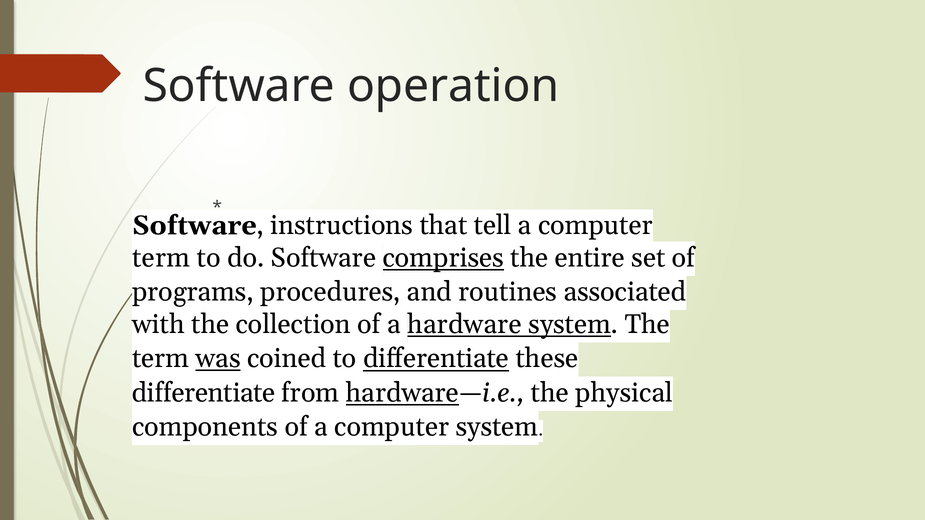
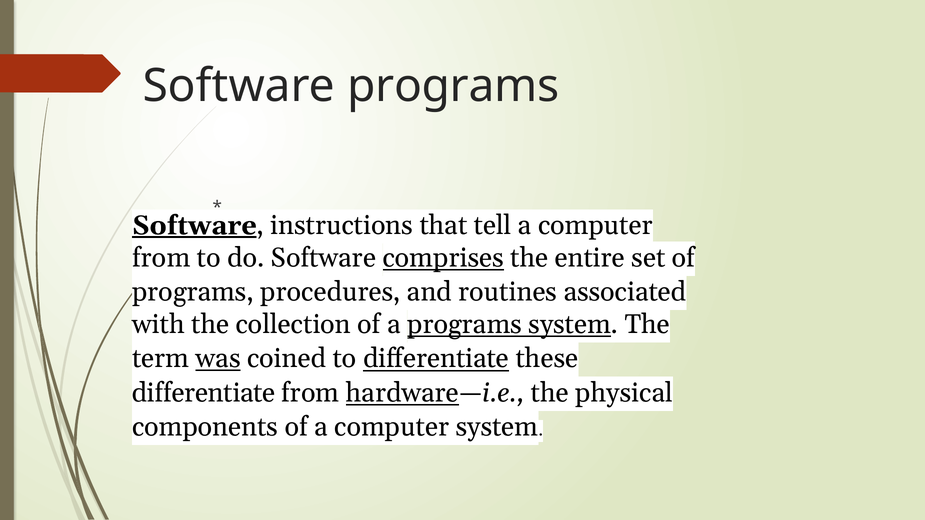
Software operation: operation -> programs
Software at (194, 226) underline: none -> present
term at (161, 258): term -> from
a hardware: hardware -> programs
